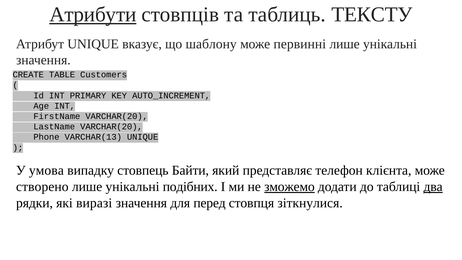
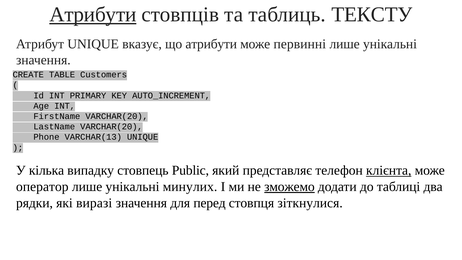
що шаблону: шаблону -> атрибути
умова: умова -> кілька
Байти: Байти -> Public
клієнта underline: none -> present
створено: створено -> оператор
подібних: подібних -> минулих
два underline: present -> none
